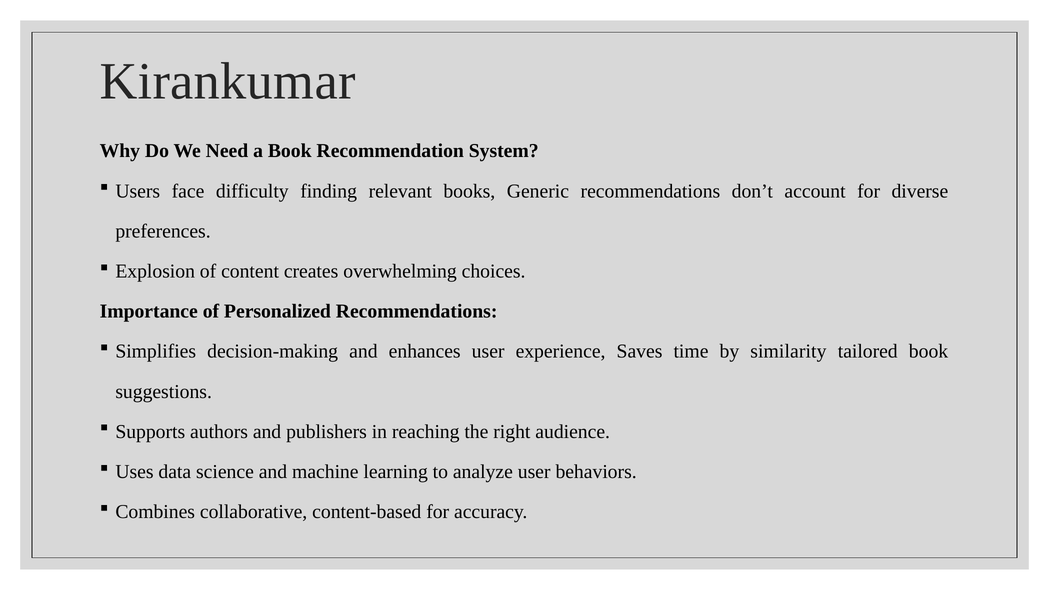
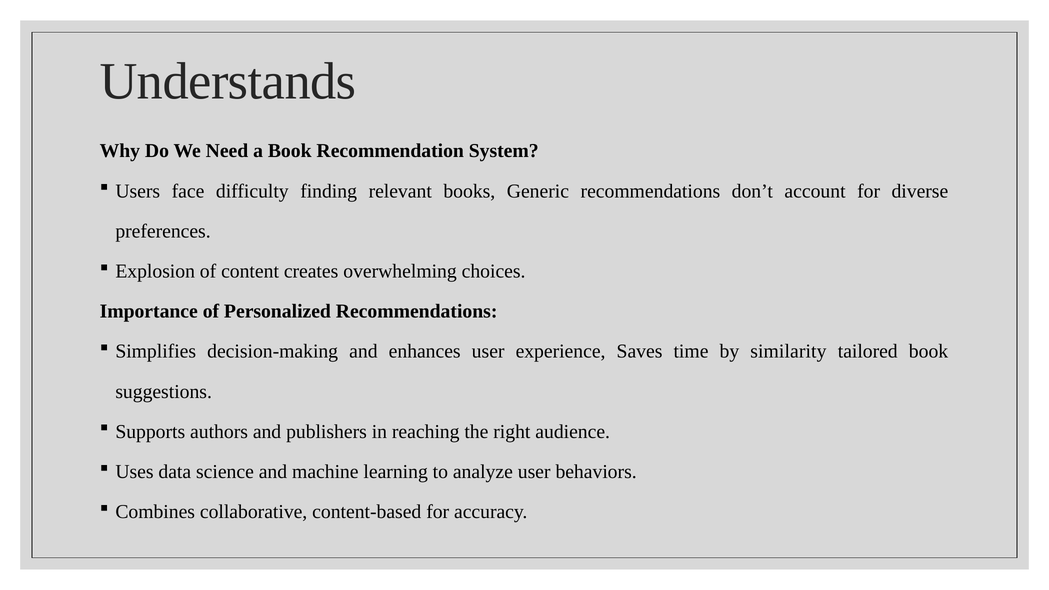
Kirankumar: Kirankumar -> Understands
